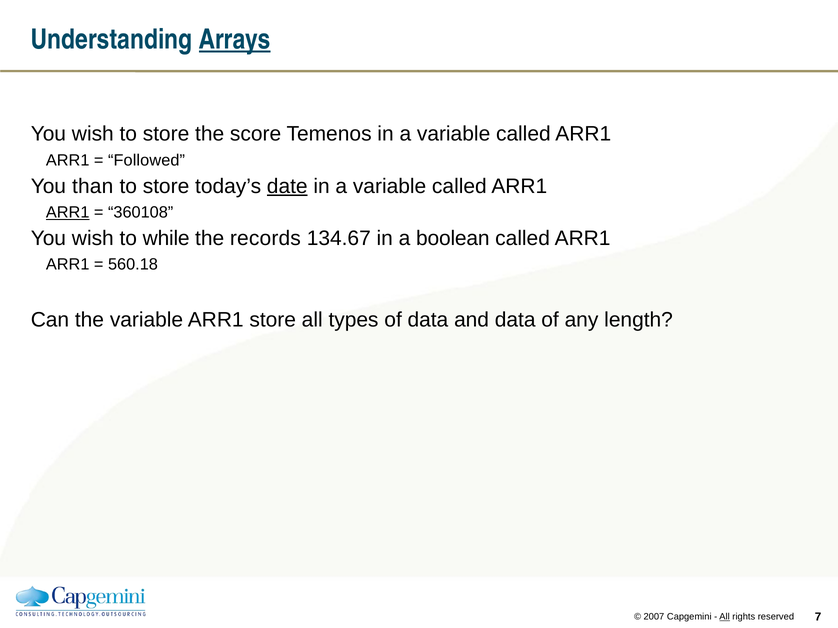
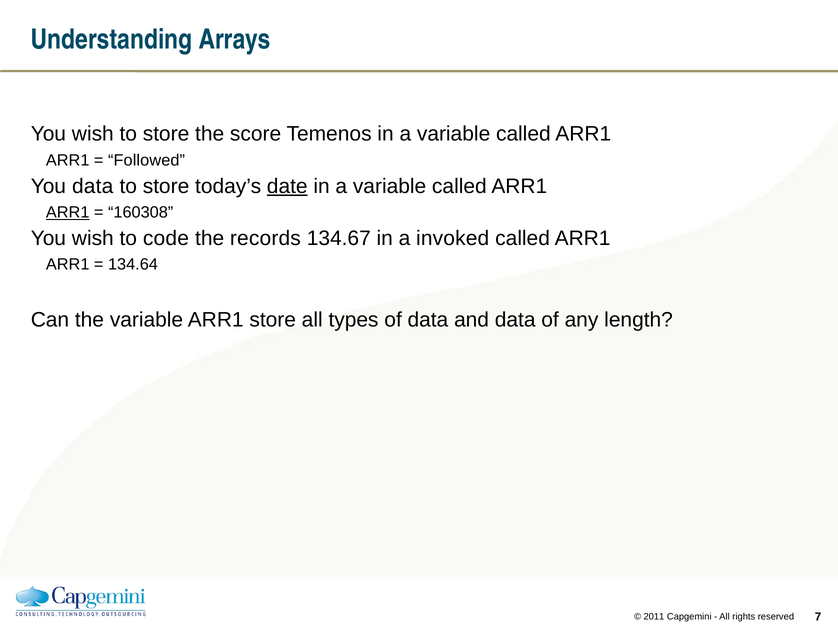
Arrays underline: present -> none
You than: than -> data
360108: 360108 -> 160308
while: while -> code
boolean: boolean -> invoked
560.18: 560.18 -> 134.64
2007: 2007 -> 2011
All at (725, 617) underline: present -> none
